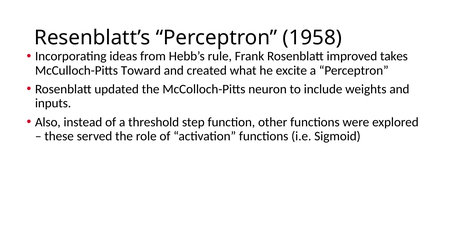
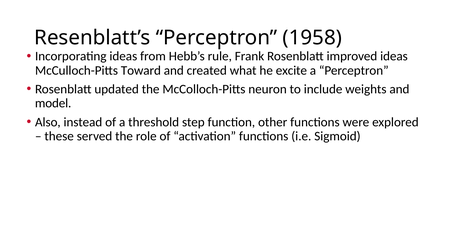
improved takes: takes -> ideas
inputs: inputs -> model
